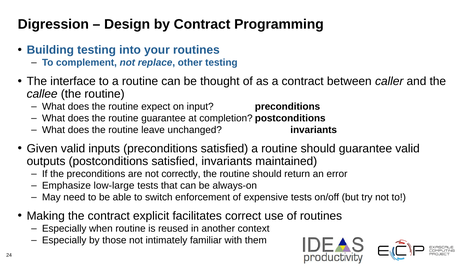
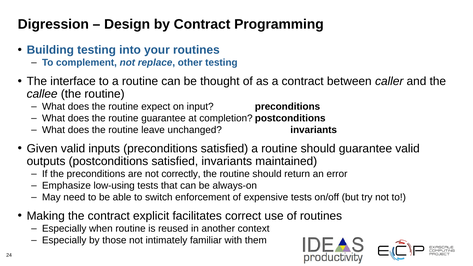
low-large: low-large -> low-using
